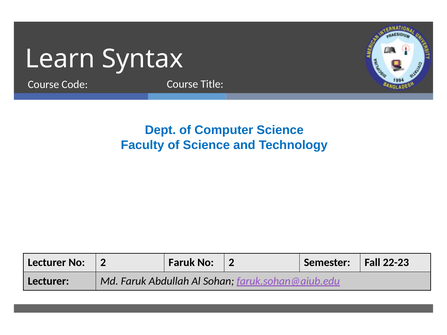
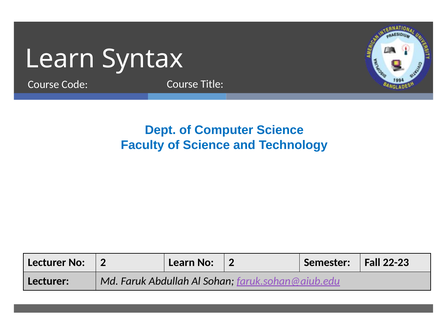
2 Faruk: Faruk -> Learn
